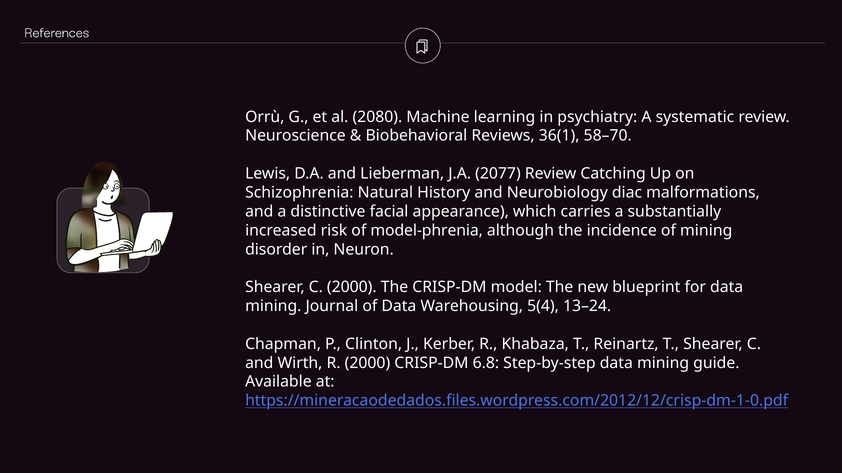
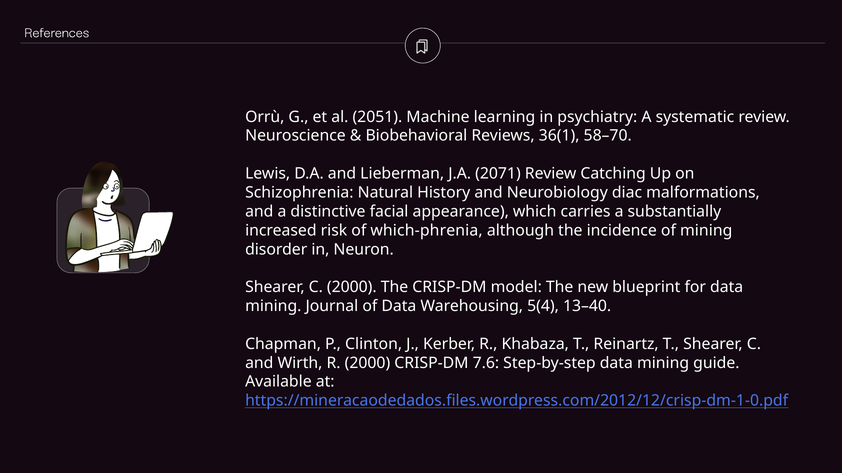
2080: 2080 -> 2051
2077: 2077 -> 2071
model-phrenia: model-phrenia -> which-phrenia
13–24: 13–24 -> 13–40
6.8: 6.8 -> 7.6
